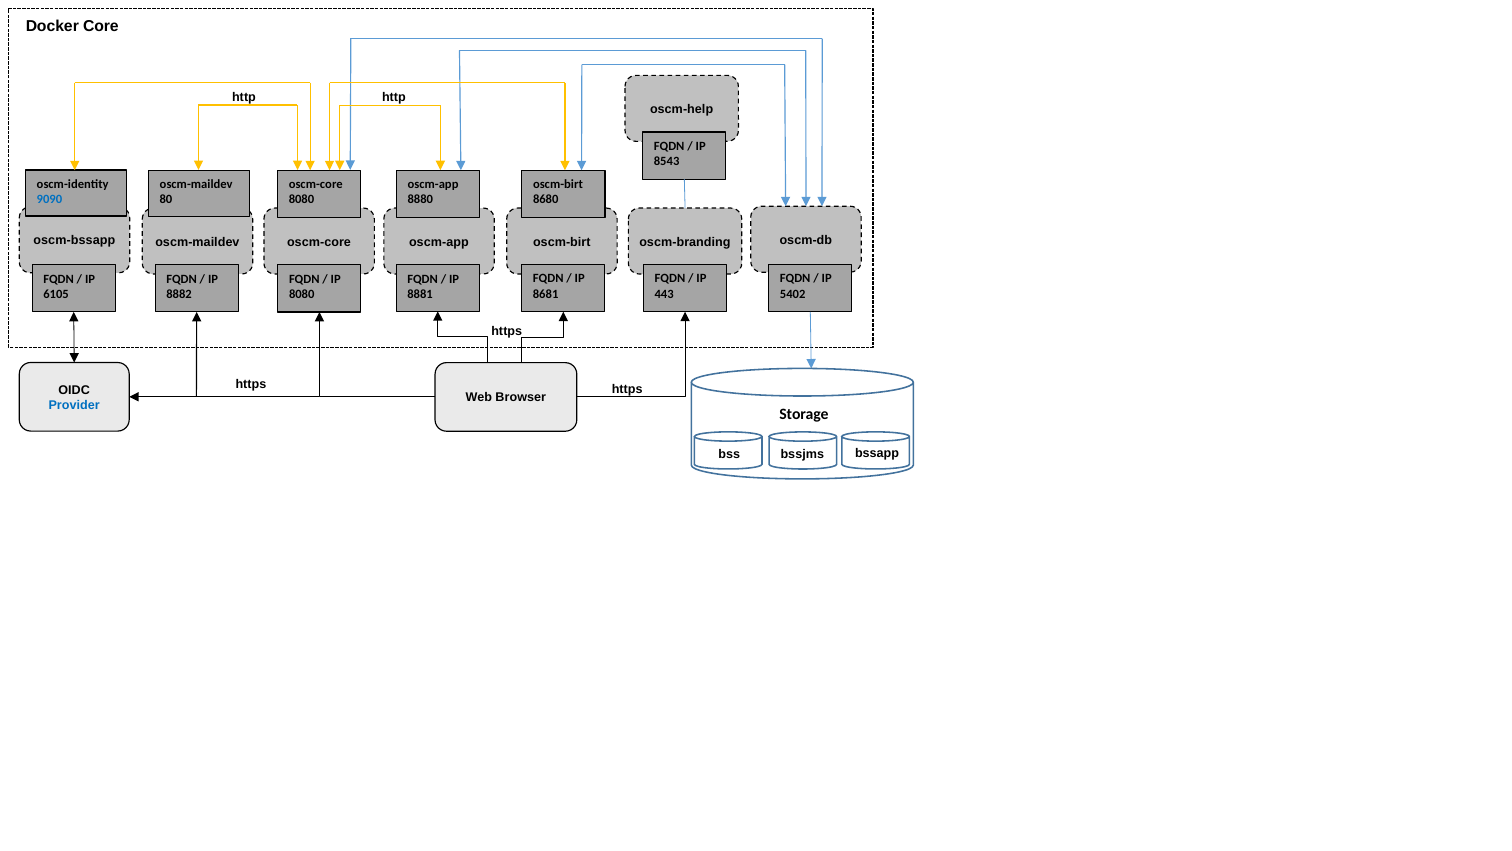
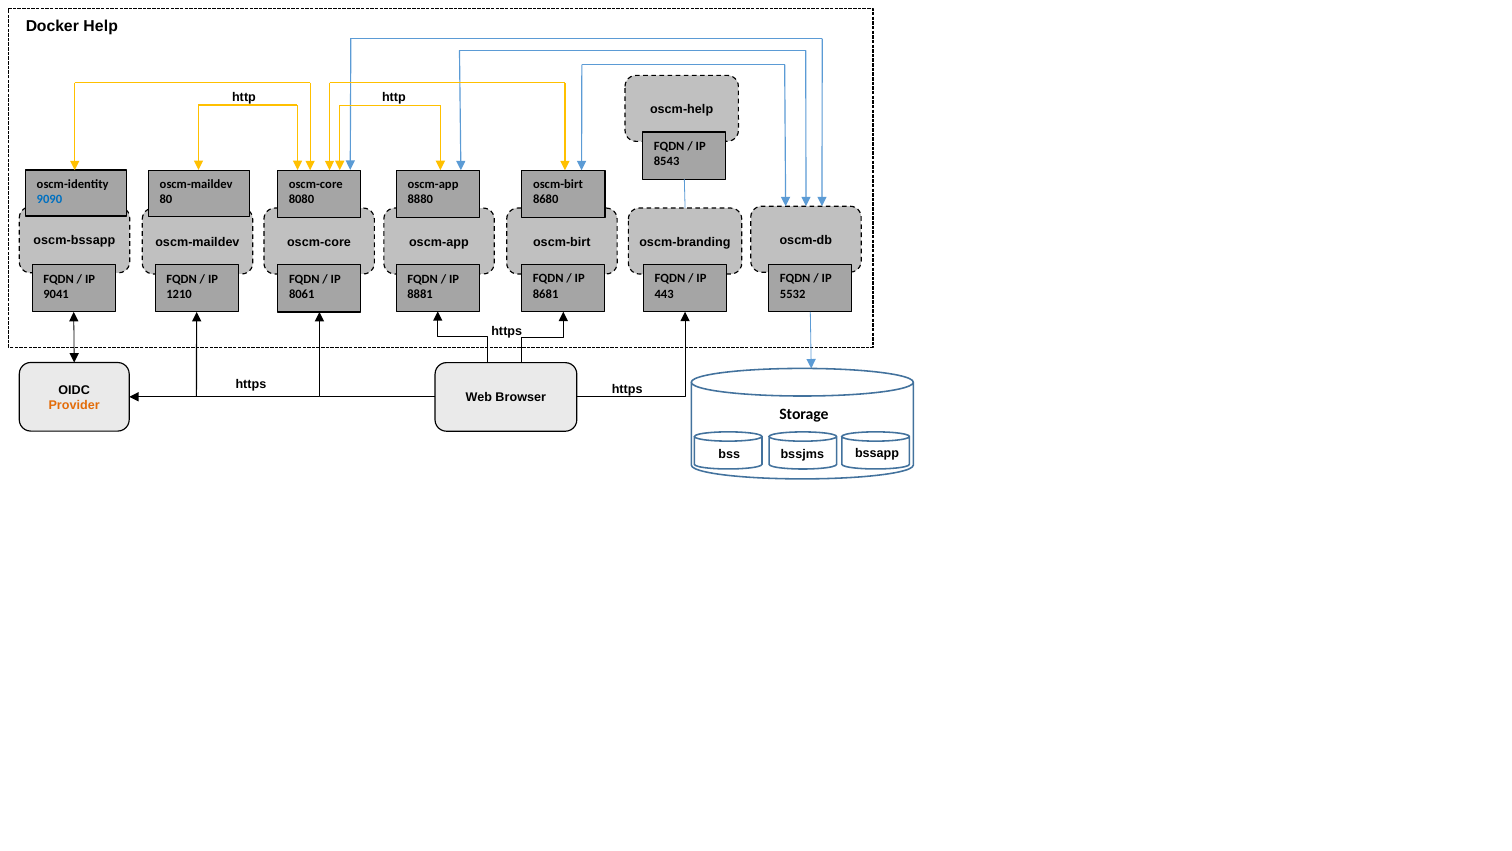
Core: Core -> Help
5402: 5402 -> 5532
6105: 6105 -> 9041
8882: 8882 -> 1210
8080 at (302, 294): 8080 -> 8061
Provider colour: blue -> orange
